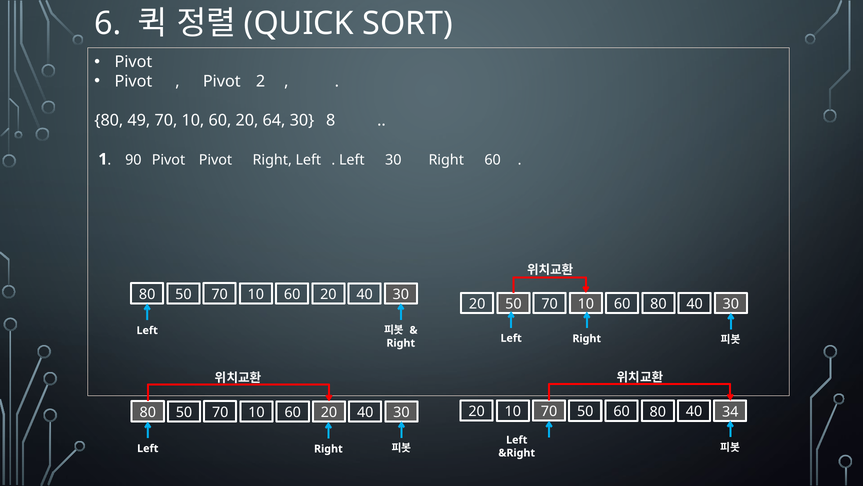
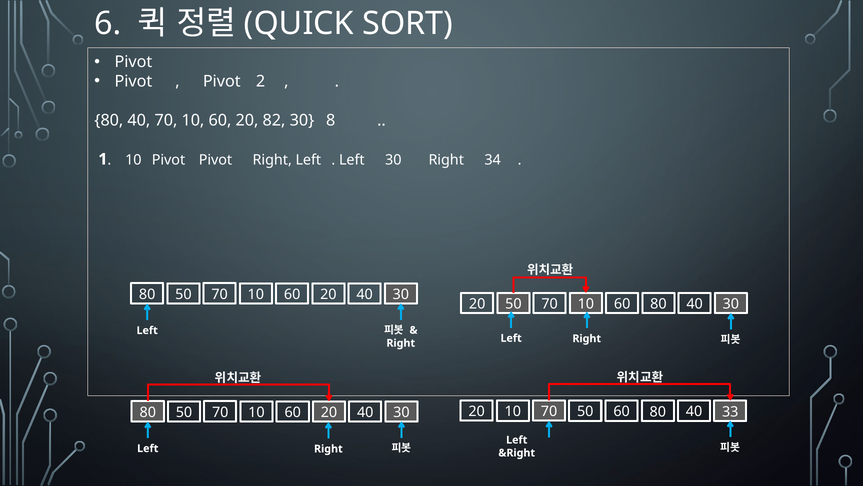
49 at (139, 120): 49 -> 40
64: 64 -> 82
90 at (133, 160): 90 -> 10
60 at (493, 160): 60 -> 34
34: 34 -> 33
